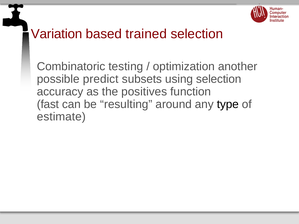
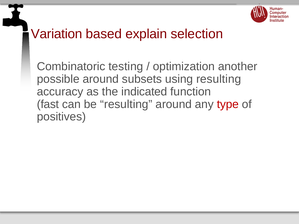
trained: trained -> explain
possible predict: predict -> around
using selection: selection -> resulting
positives: positives -> indicated
type colour: black -> red
estimate: estimate -> positives
